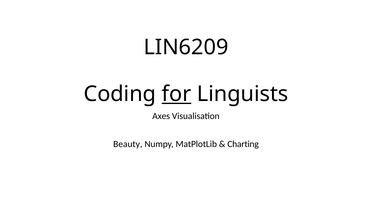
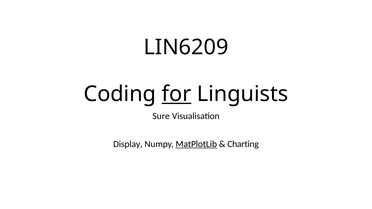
Axes: Axes -> Sure
Beauty: Beauty -> Display
MatPlotLib underline: none -> present
